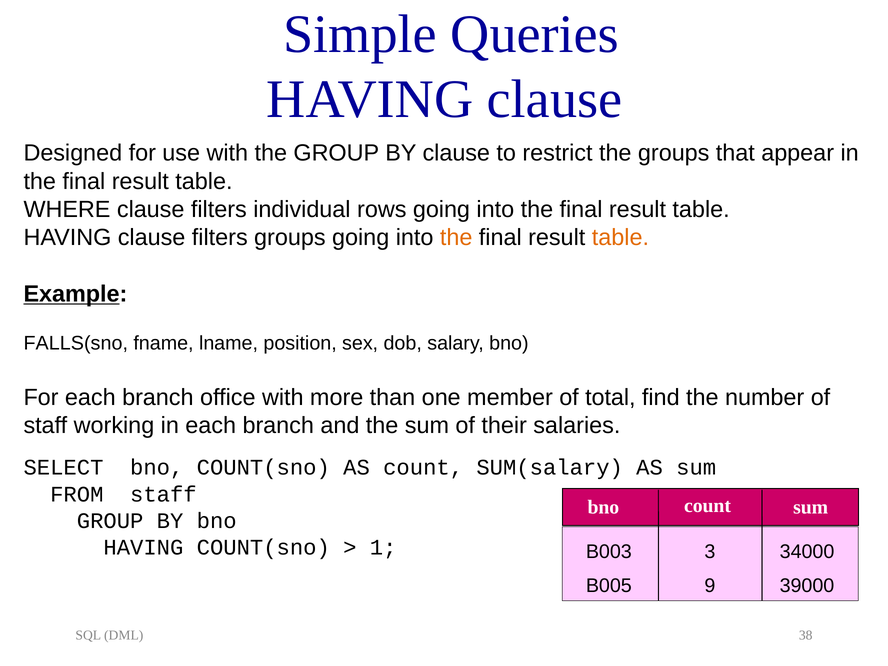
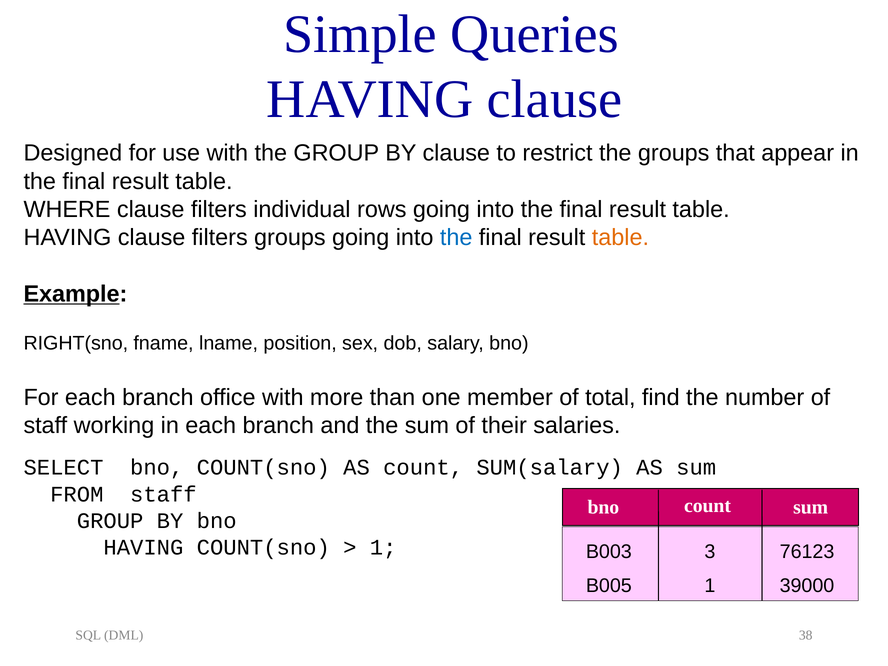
the at (456, 238) colour: orange -> blue
FALLS(sno: FALLS(sno -> RIGHT(sno
34000: 34000 -> 76123
B005 9: 9 -> 1
